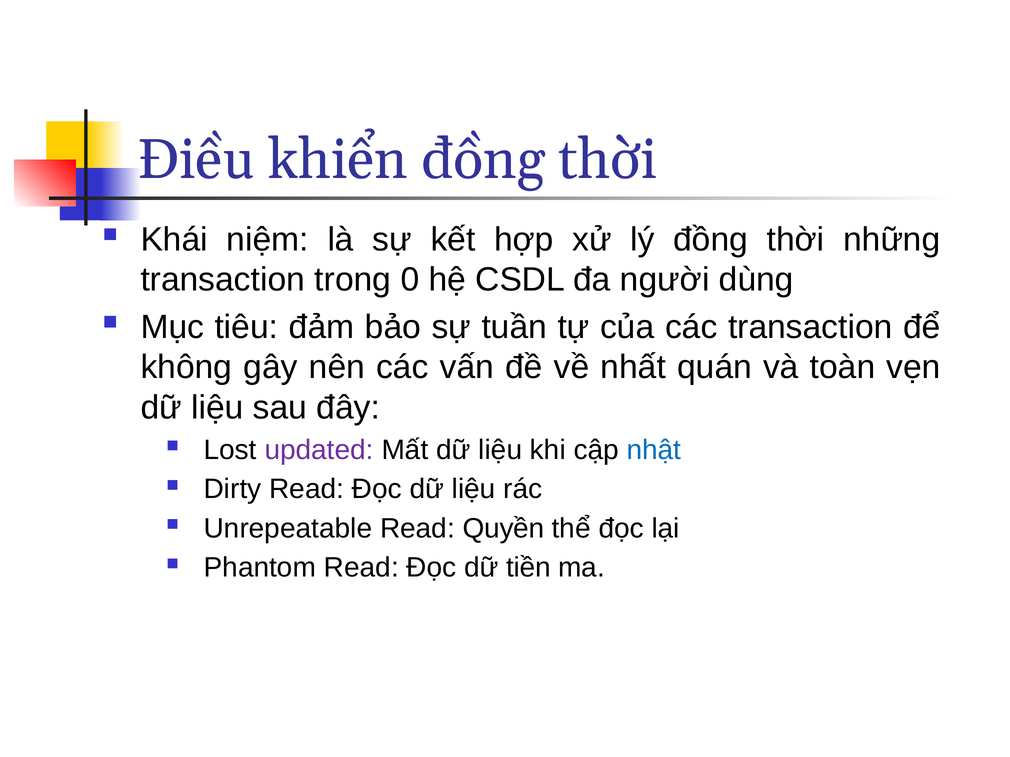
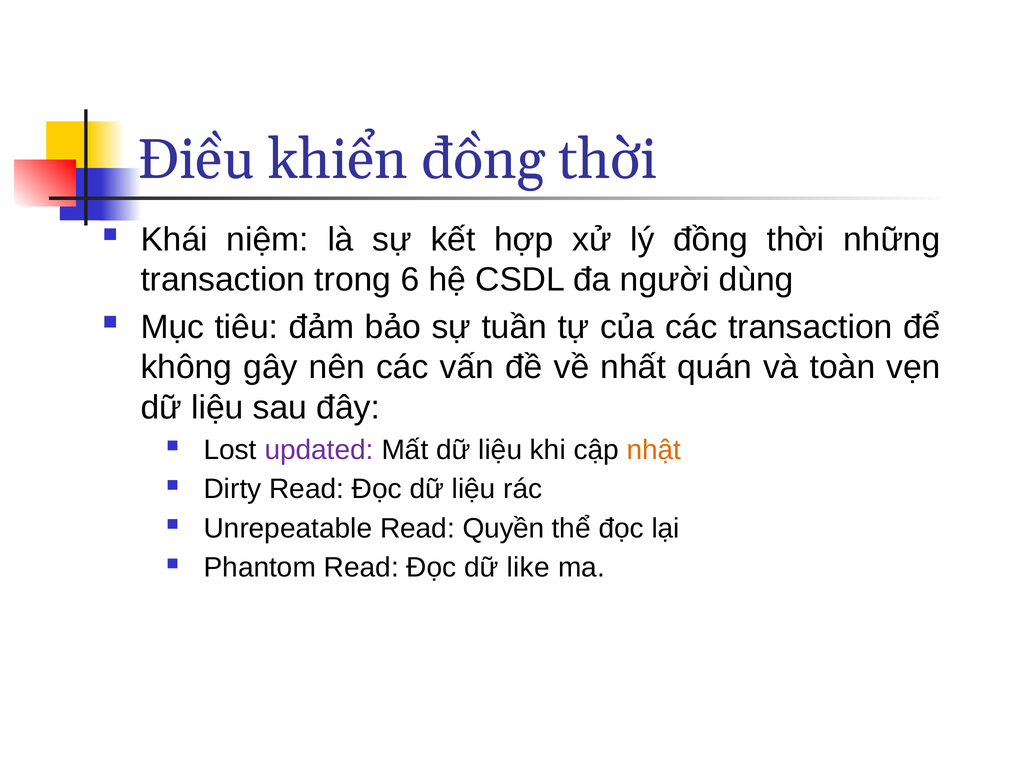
0: 0 -> 6
nhật colour: blue -> orange
tiền: tiền -> like
